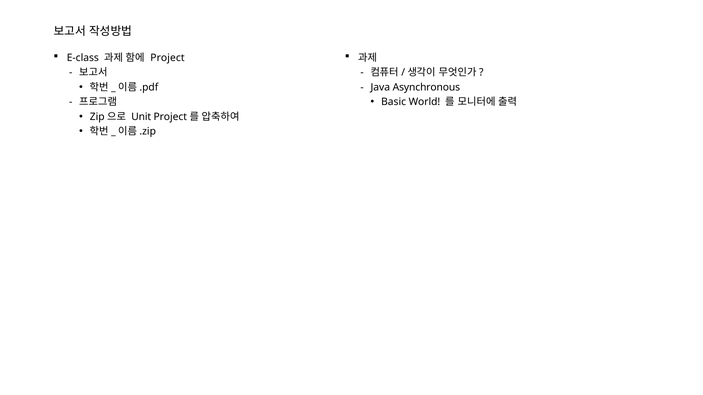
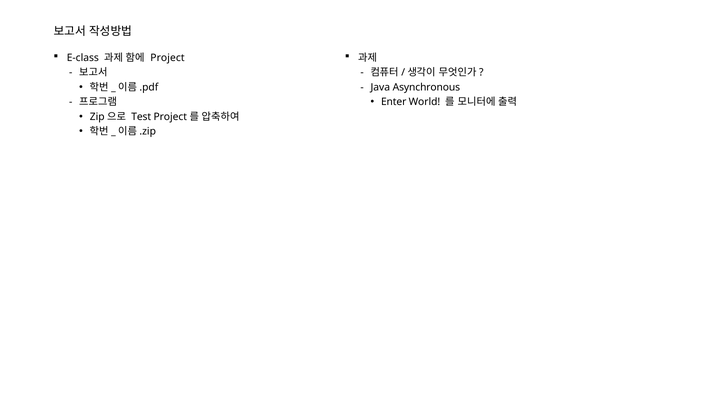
Basic: Basic -> Enter
Unit: Unit -> Test
